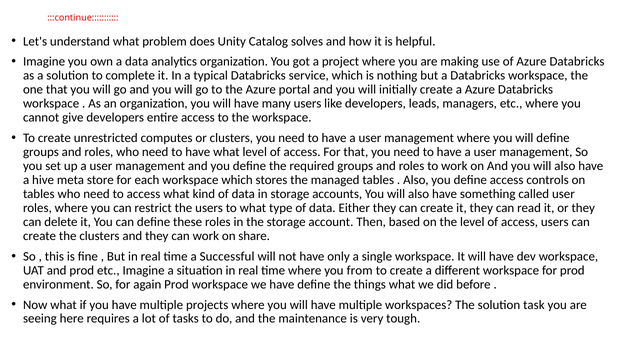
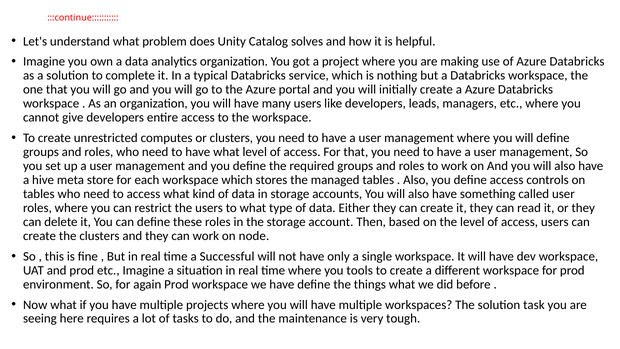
share: share -> node
from: from -> tools
